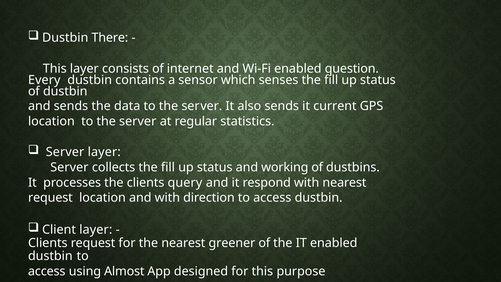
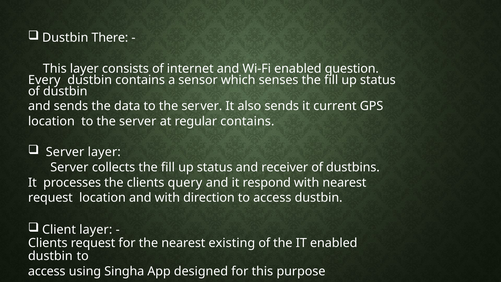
regular statistics: statistics -> contains
working: working -> receiver
greener: greener -> existing
Almost: Almost -> Singha
